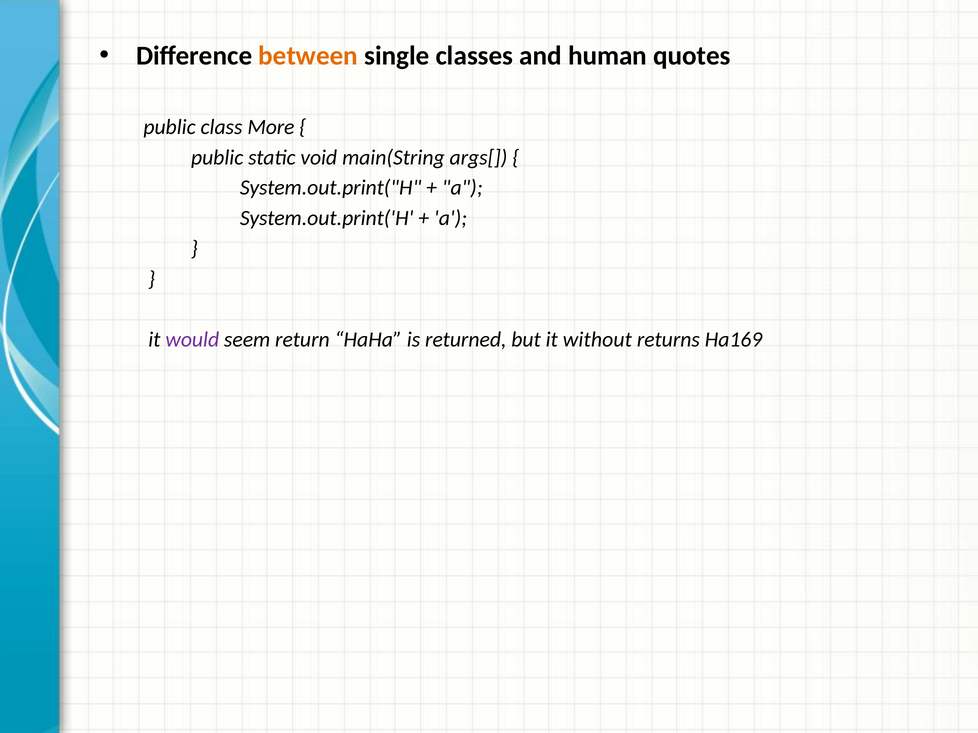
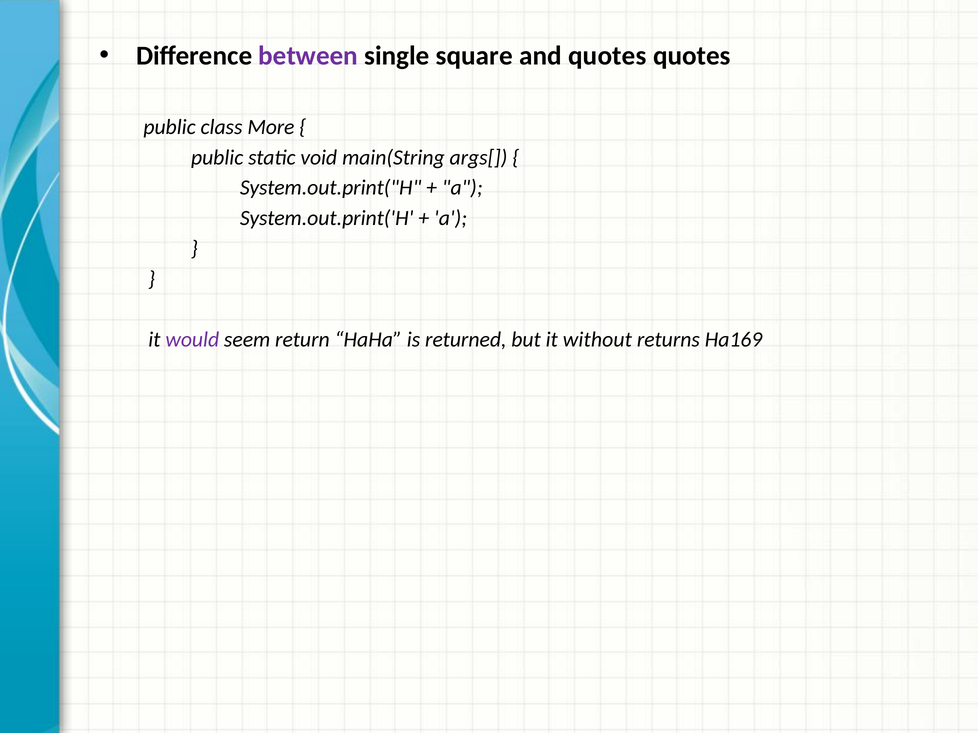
between colour: orange -> purple
classes: classes -> square
and human: human -> quotes
